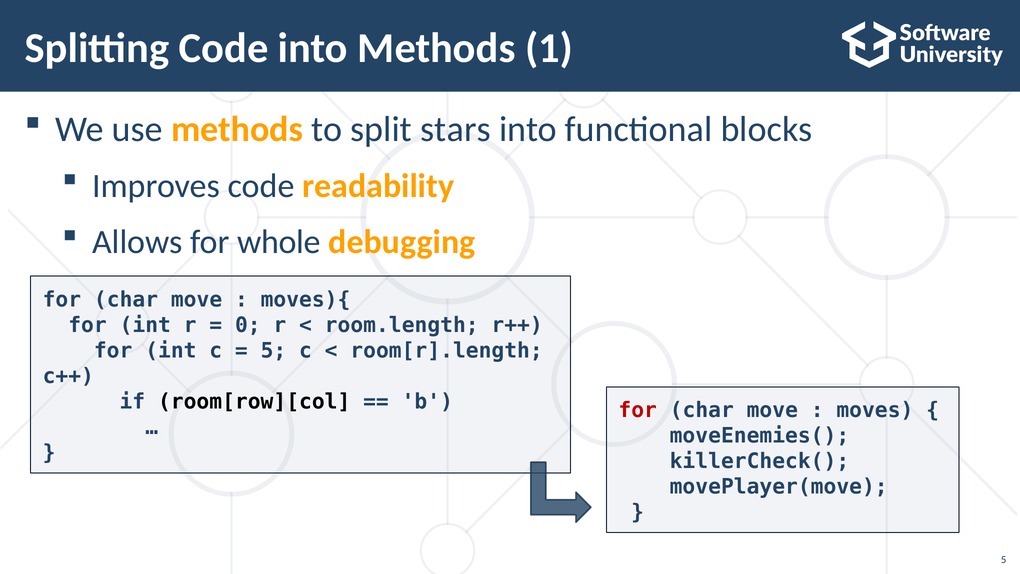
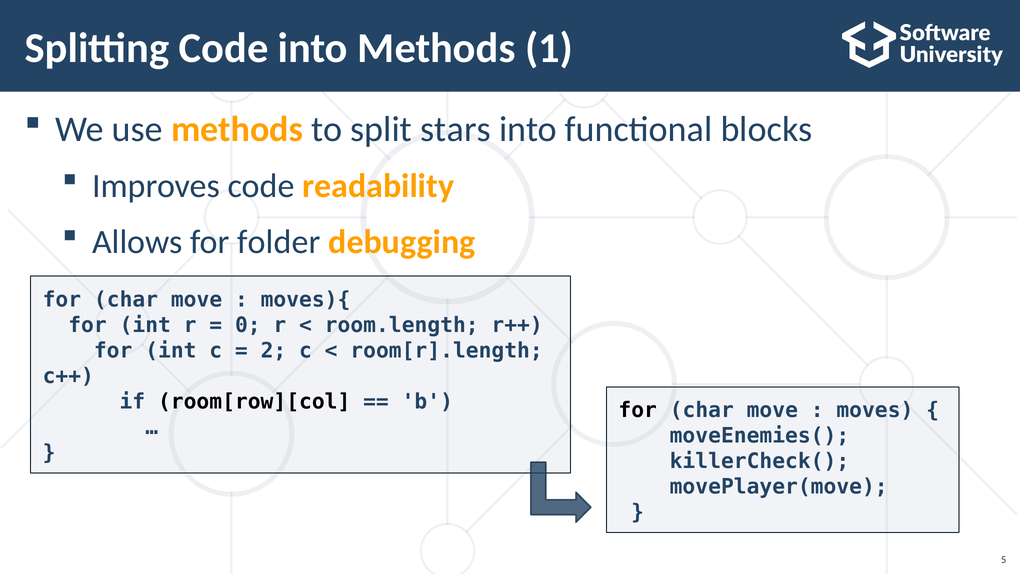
whole: whole -> folder
5 at (273, 350): 5 -> 2
for at (638, 410) colour: red -> black
